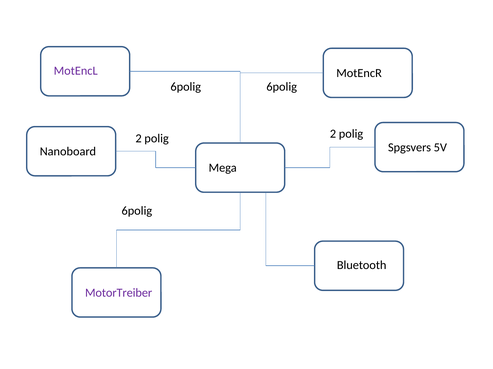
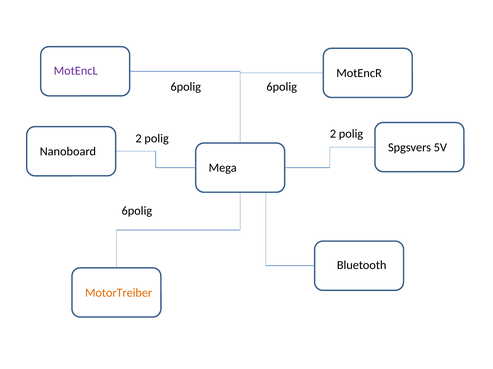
MotorTreiber colour: purple -> orange
